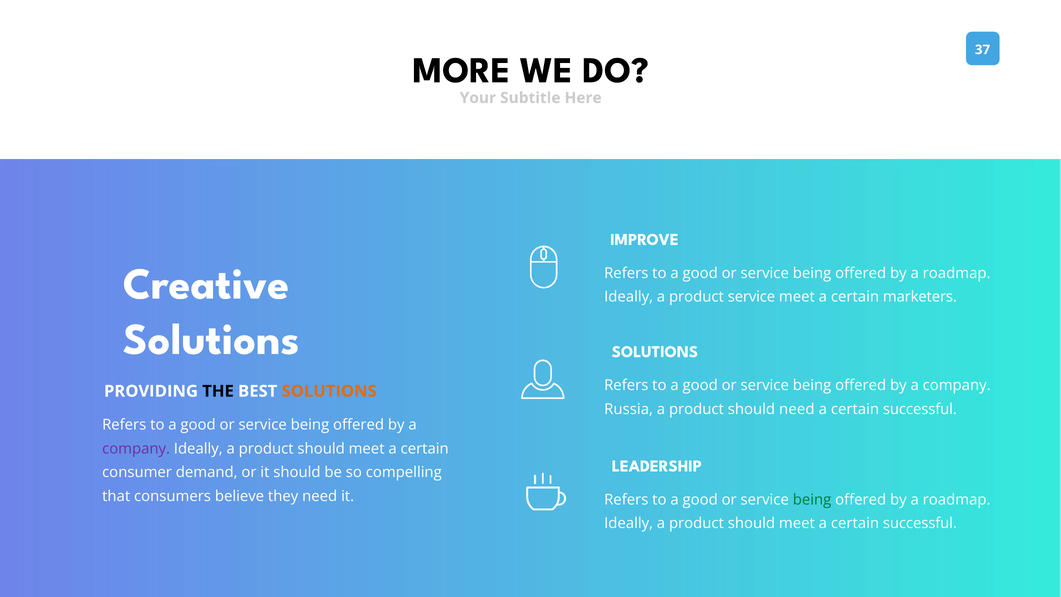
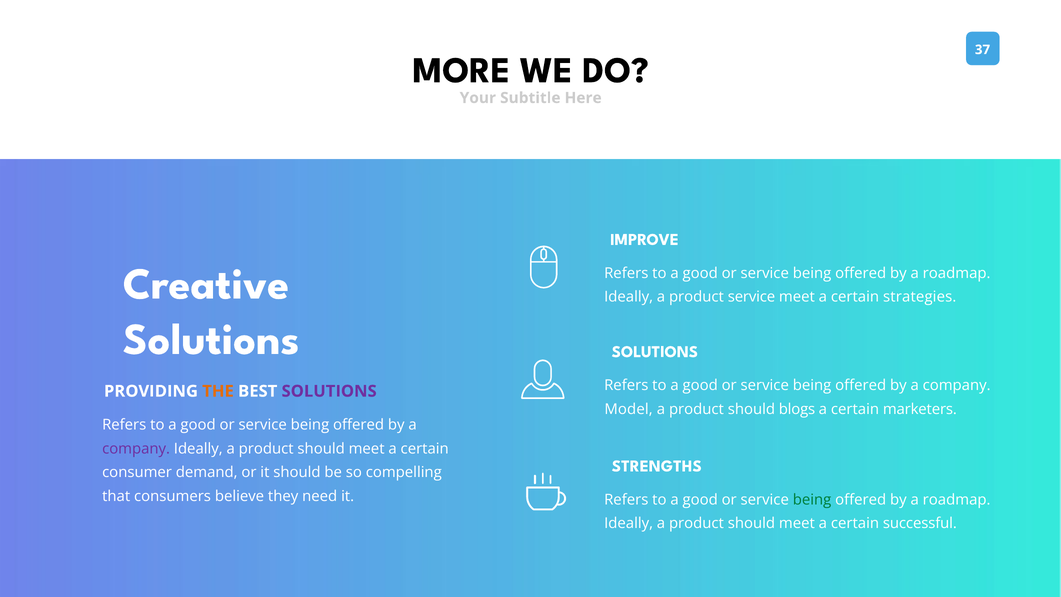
marketers: marketers -> strategies
THE colour: black -> orange
SOLUTIONS at (329, 391) colour: orange -> purple
Russia: Russia -> Model
should need: need -> blogs
successful at (920, 409): successful -> marketers
LEADERSHIP: LEADERSHIP -> STRENGTHS
